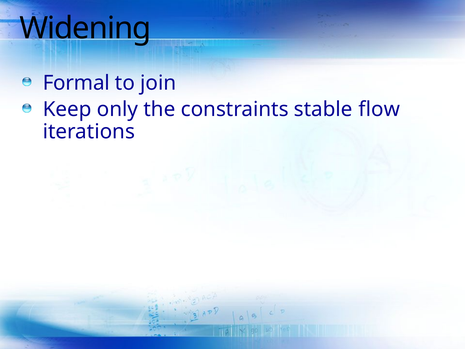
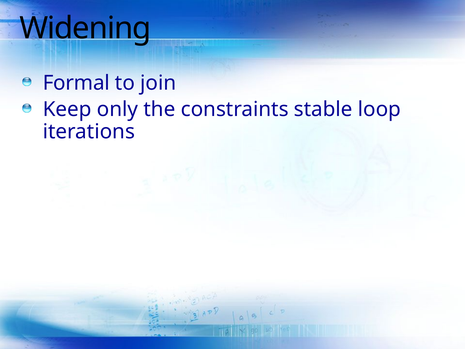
flow: flow -> loop
